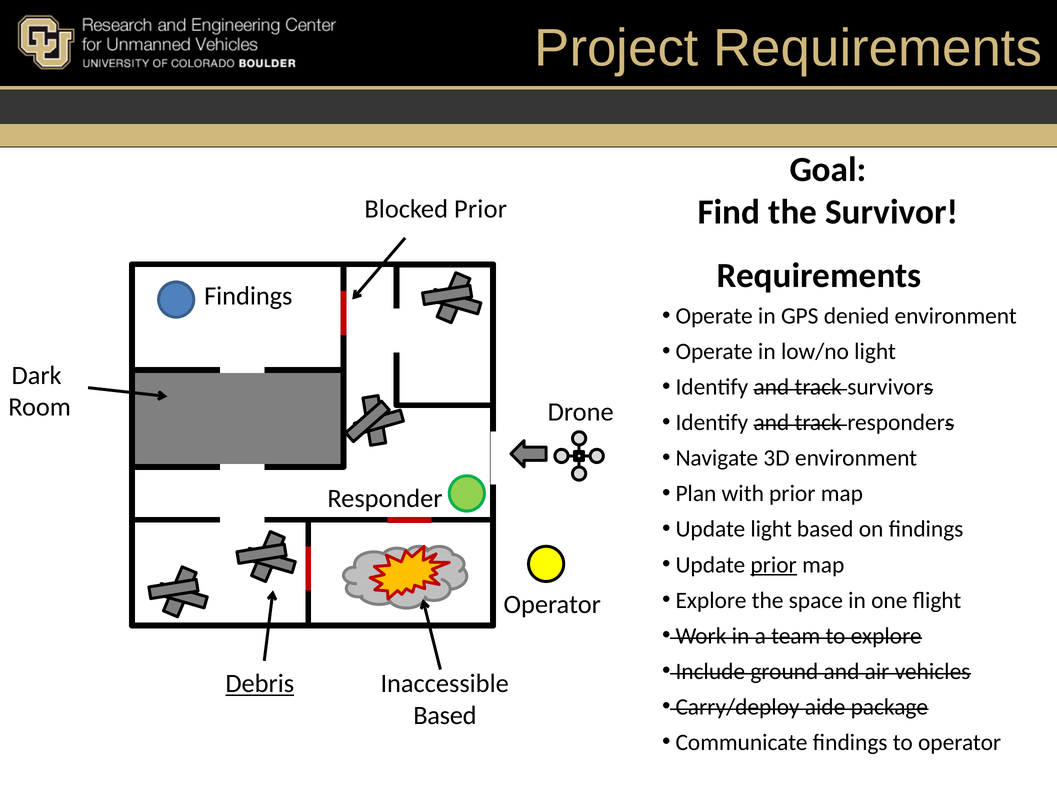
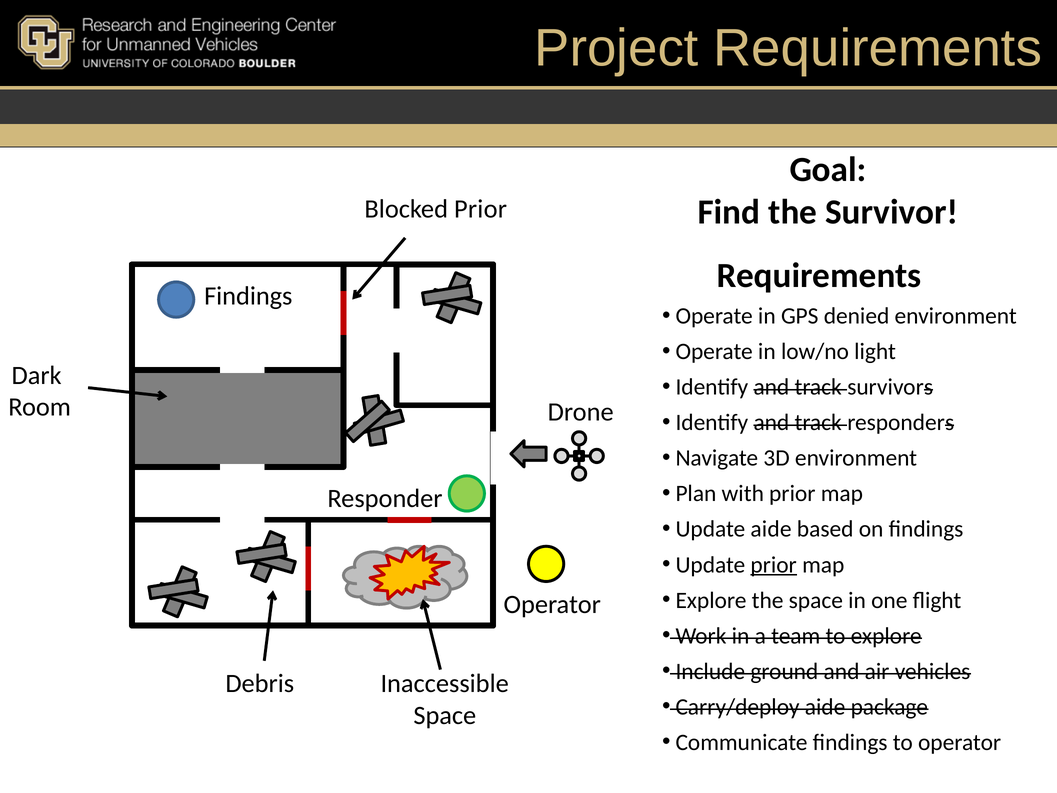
Update light: light -> aide
Debris underline: present -> none
Based at (445, 715): Based -> Space
